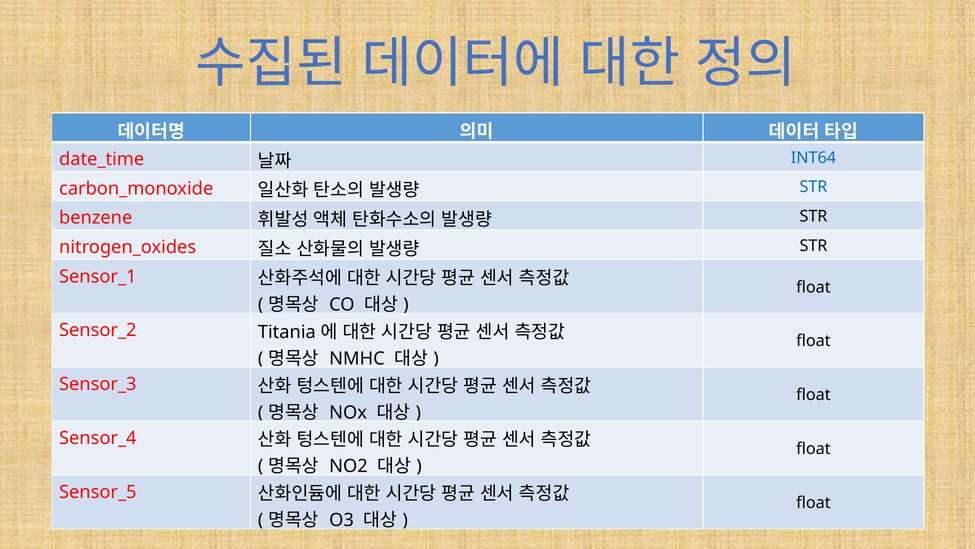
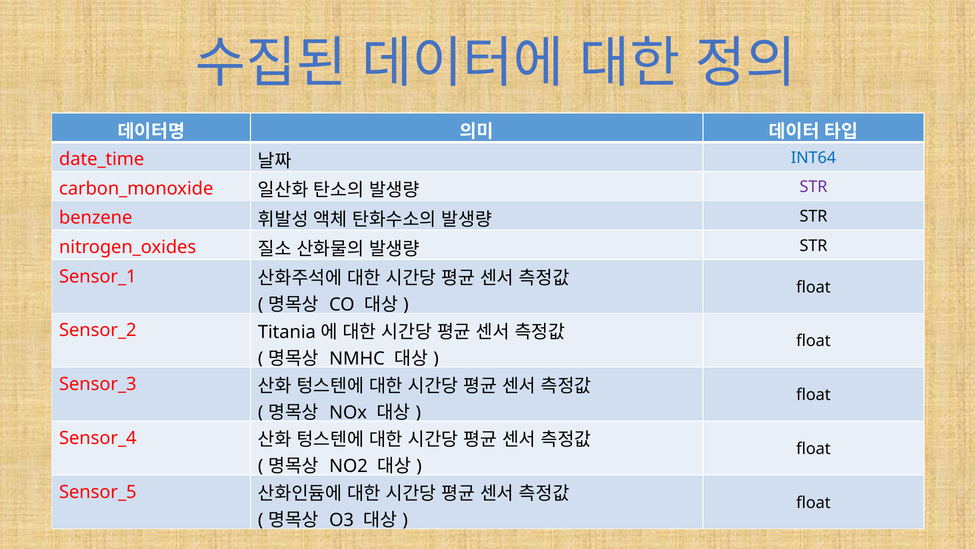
STR at (813, 187) colour: blue -> purple
